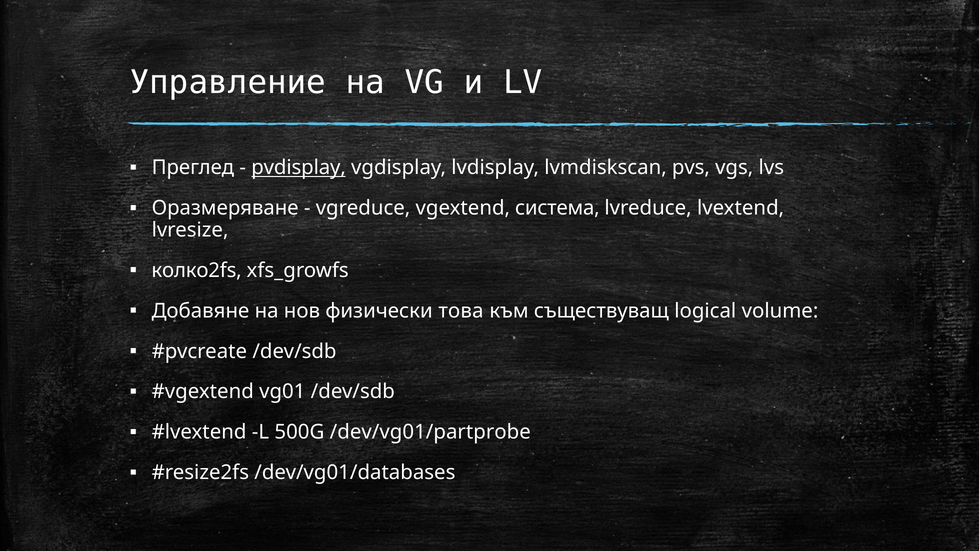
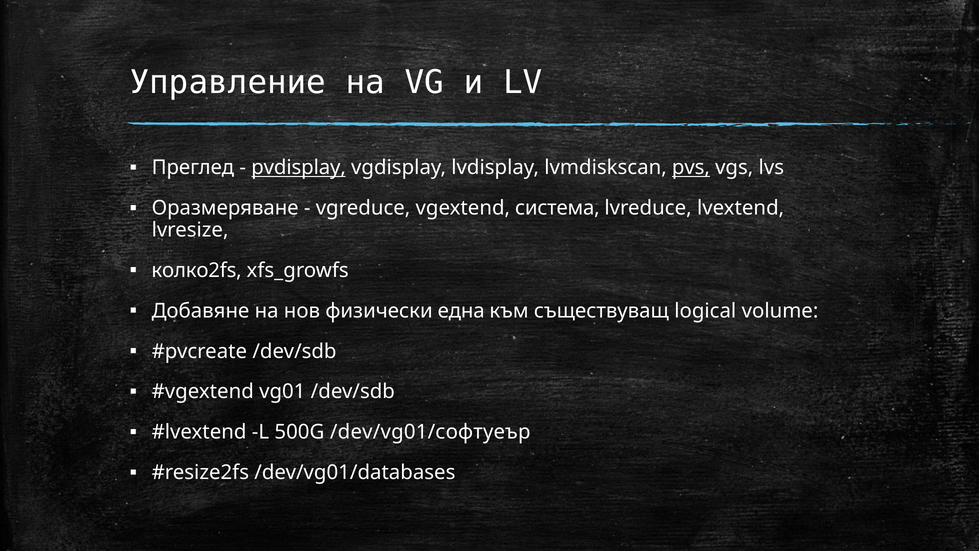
pvs underline: none -> present
това: това -> една
/dev/vg01/partprobe: /dev/vg01/partprobe -> /dev/vg01/софтуеър
